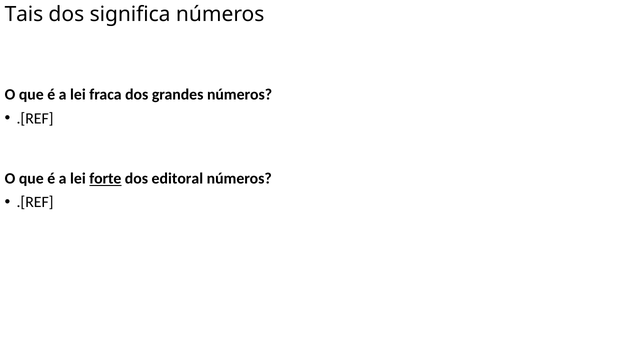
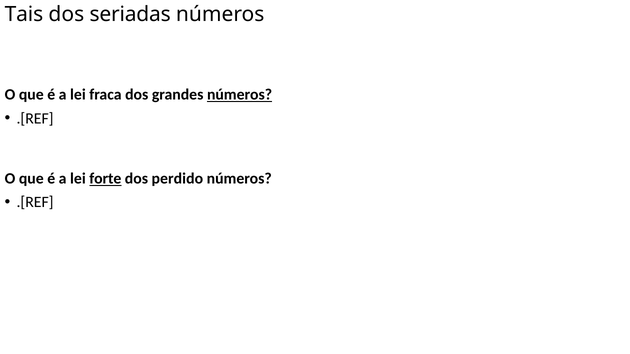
significa: significa -> seriadas
números at (240, 95) underline: none -> present
editoral: editoral -> perdido
